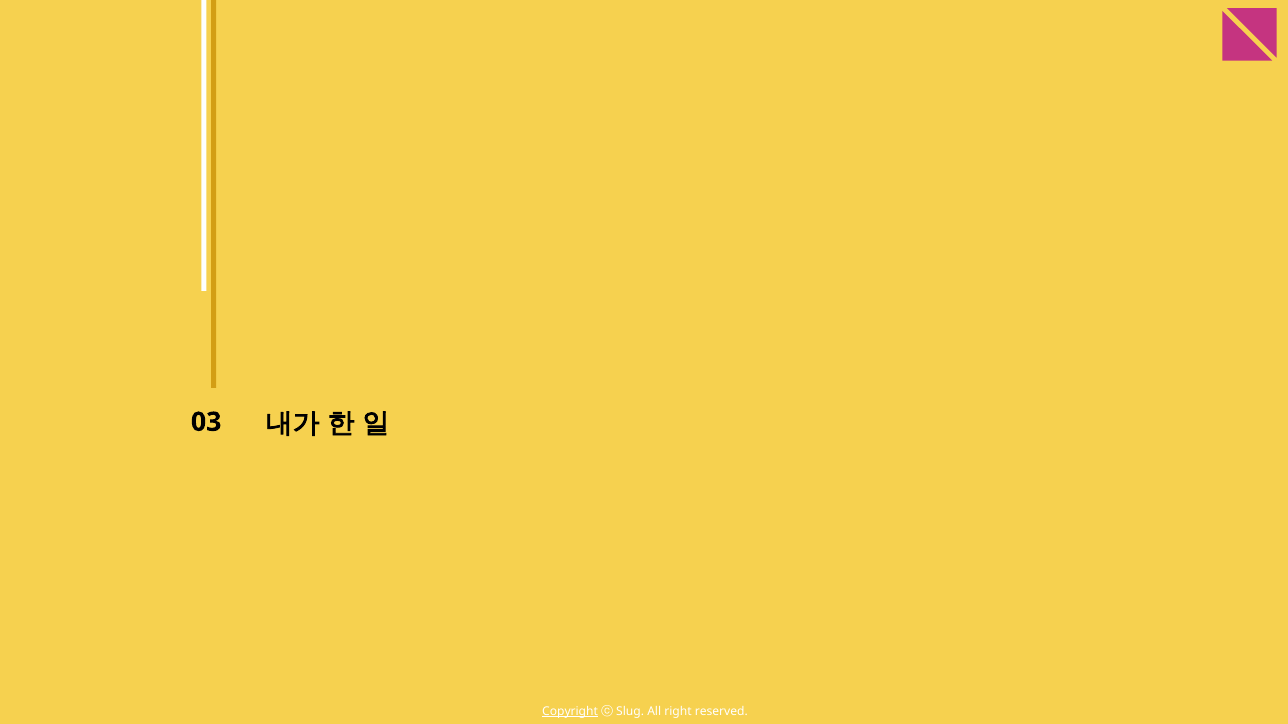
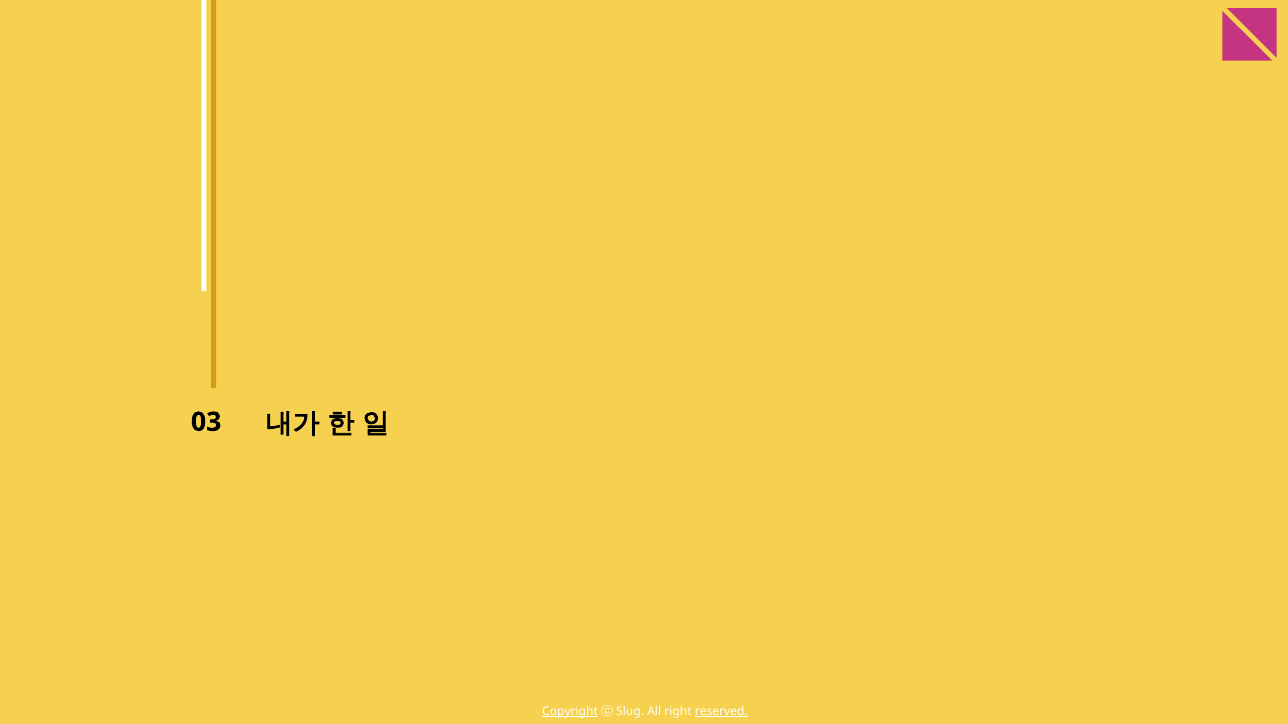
reserved underline: none -> present
